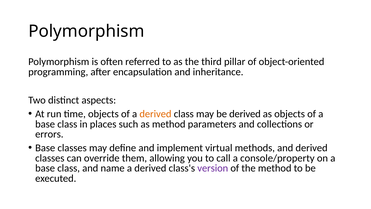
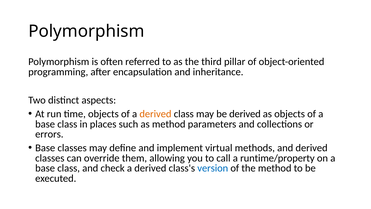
console/property: console/property -> runtime/property
name: name -> check
version colour: purple -> blue
